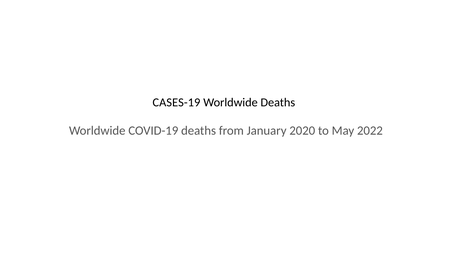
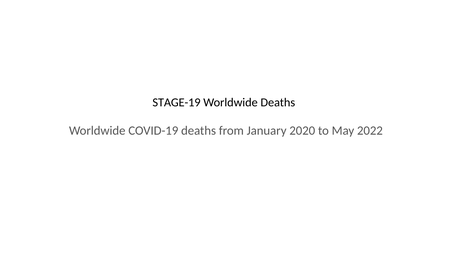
CASES-19: CASES-19 -> STAGE-19
